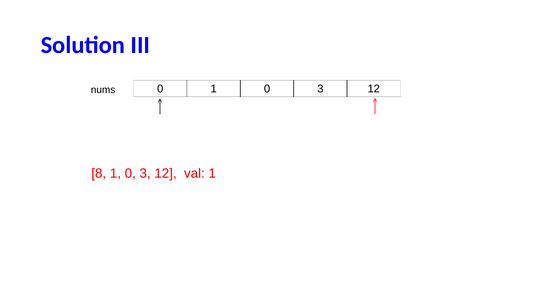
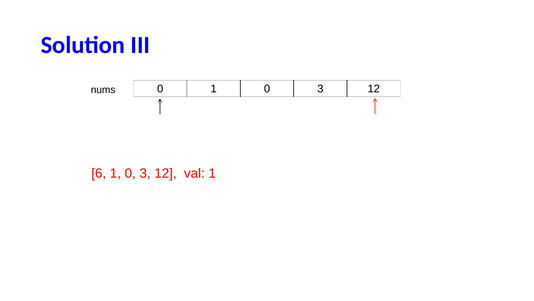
8: 8 -> 6
